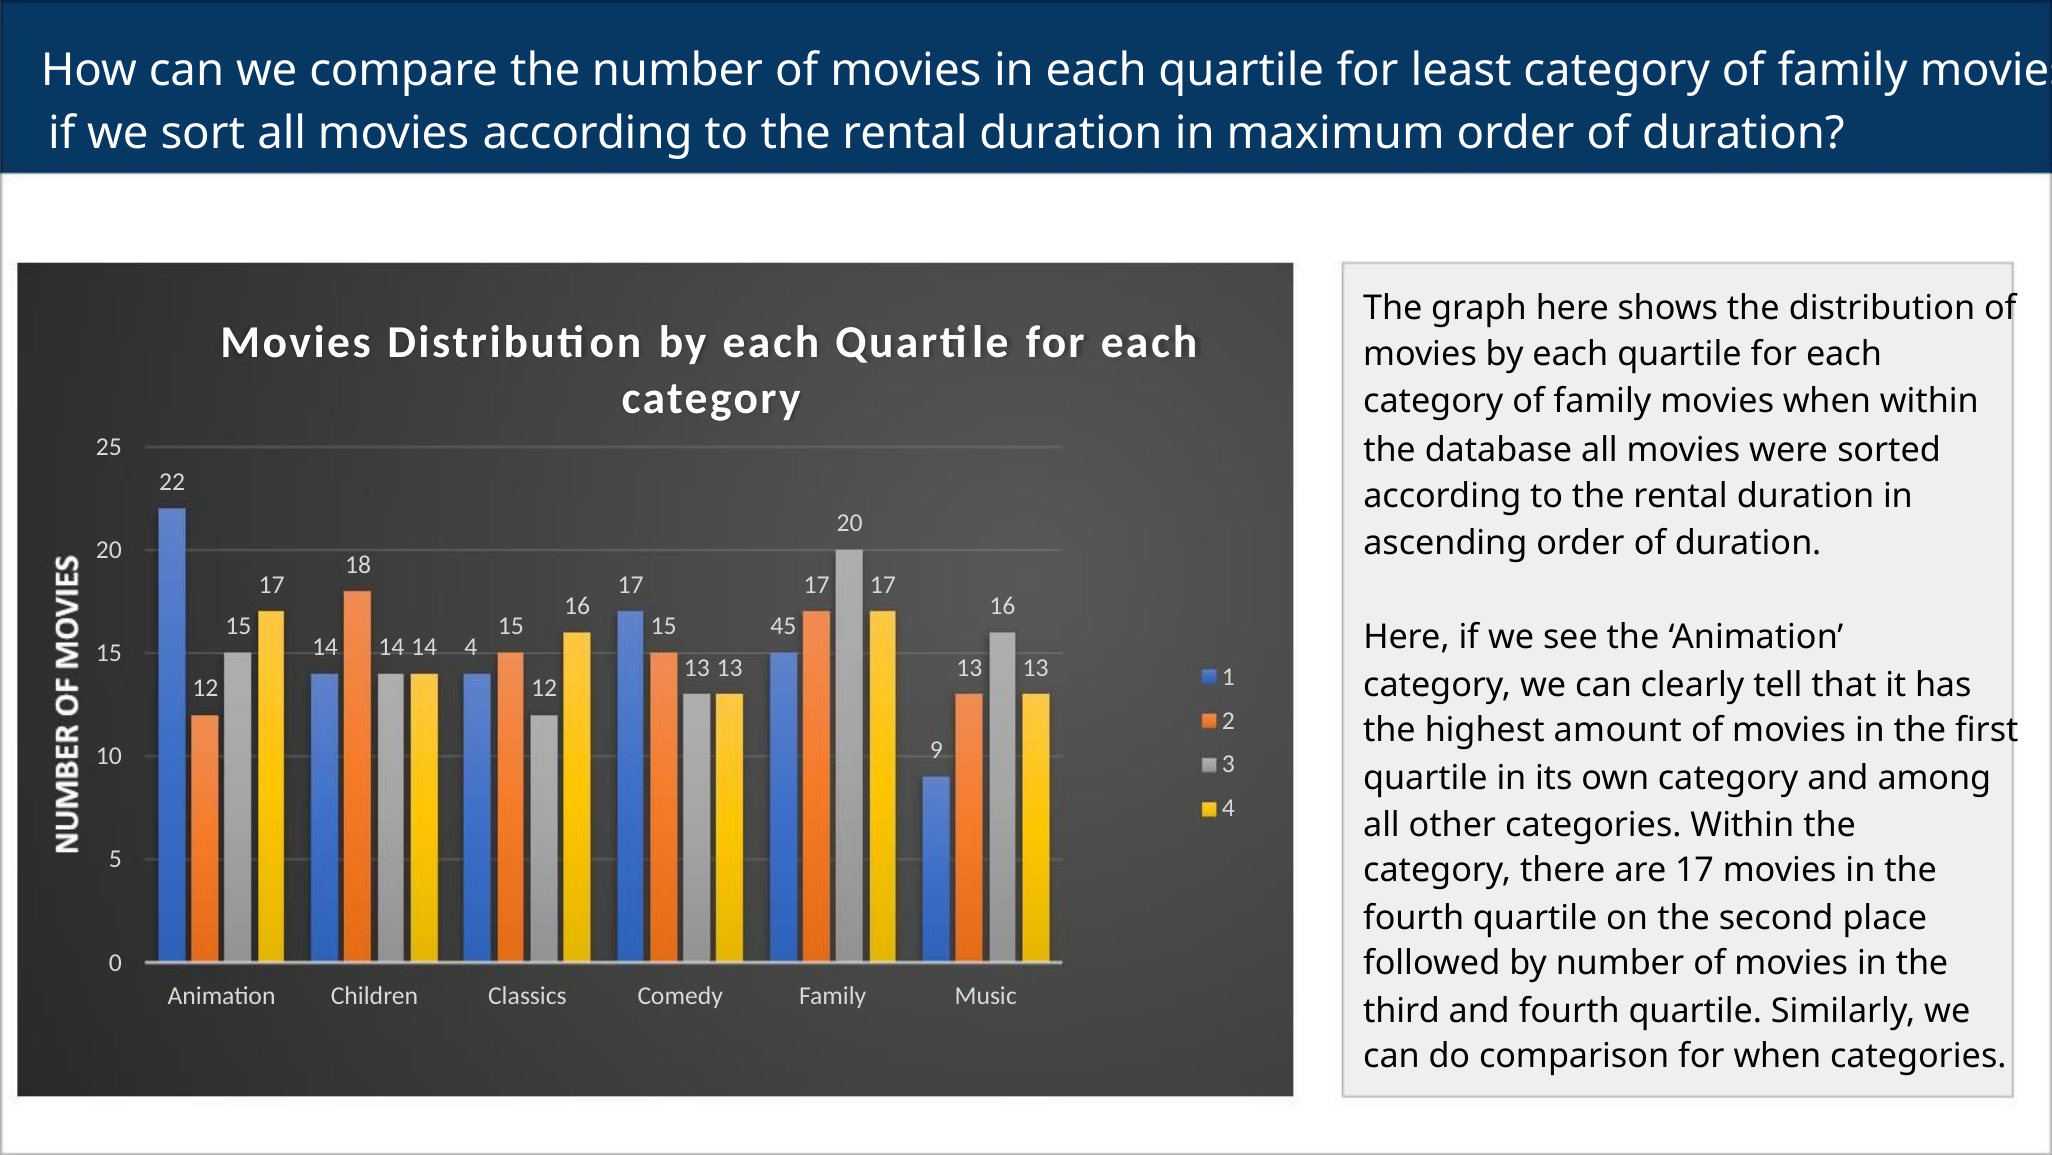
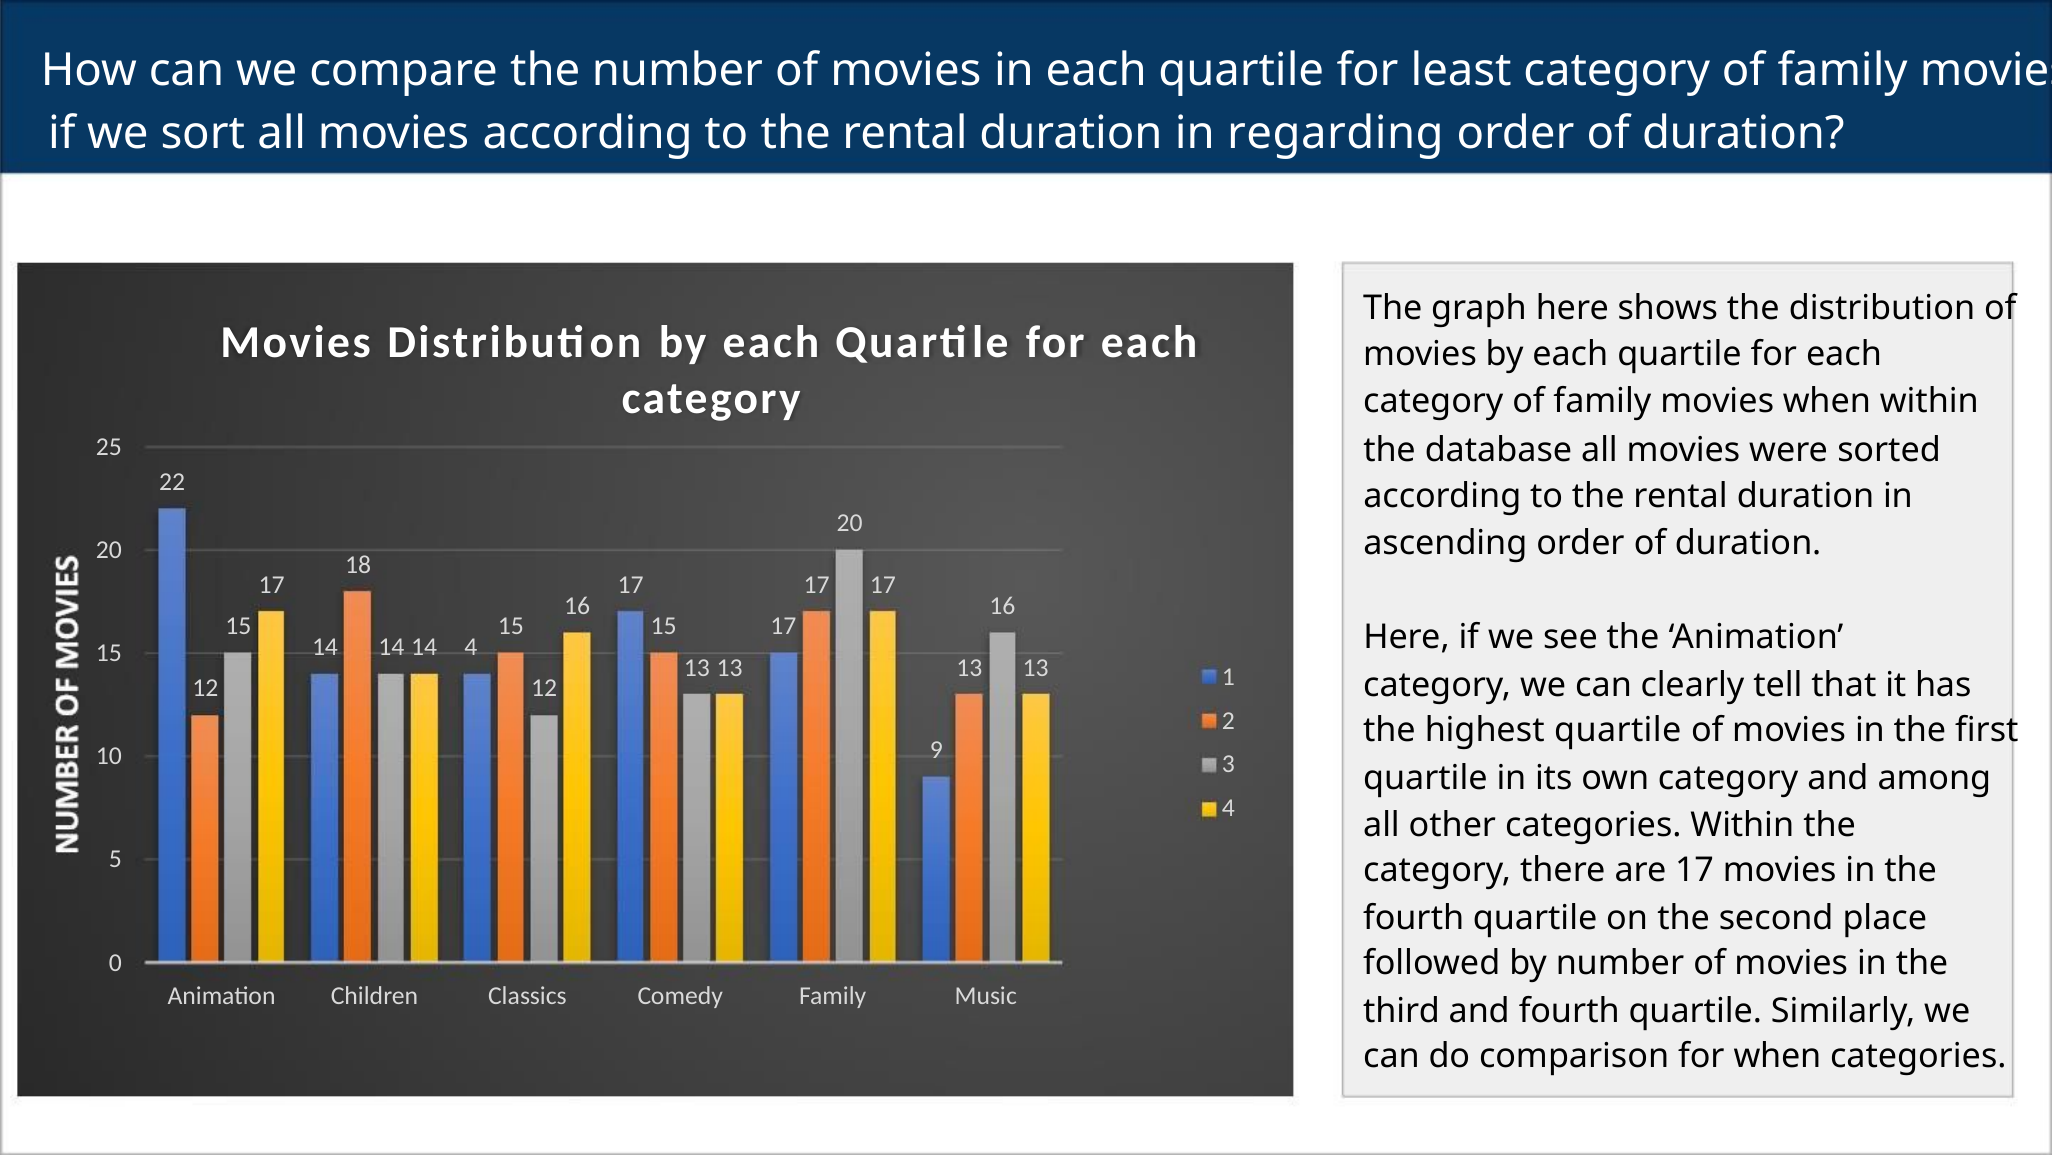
maximum: maximum -> regarding
15 45: 45 -> 17
highest amount: amount -> quartile
